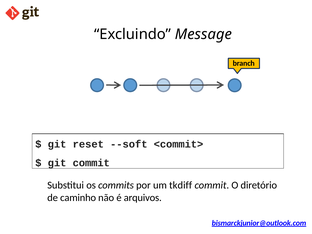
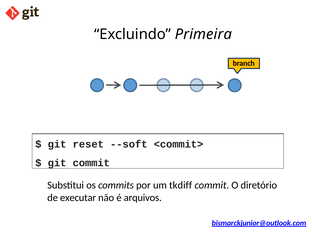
Message: Message -> Primeira
caminho: caminho -> executar
